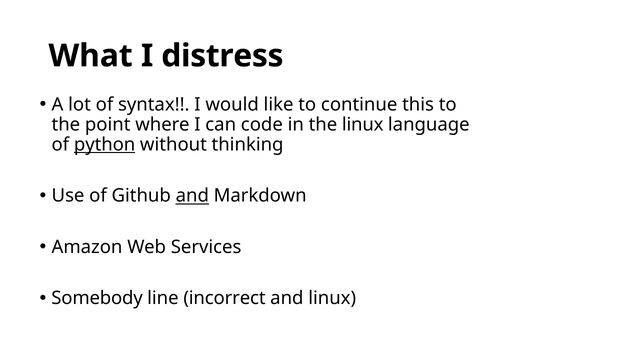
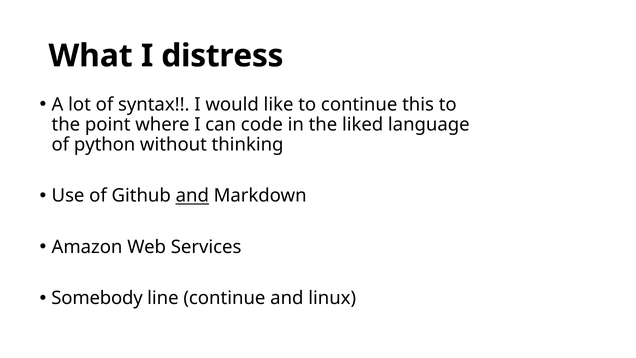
the linux: linux -> liked
python underline: present -> none
line incorrect: incorrect -> continue
